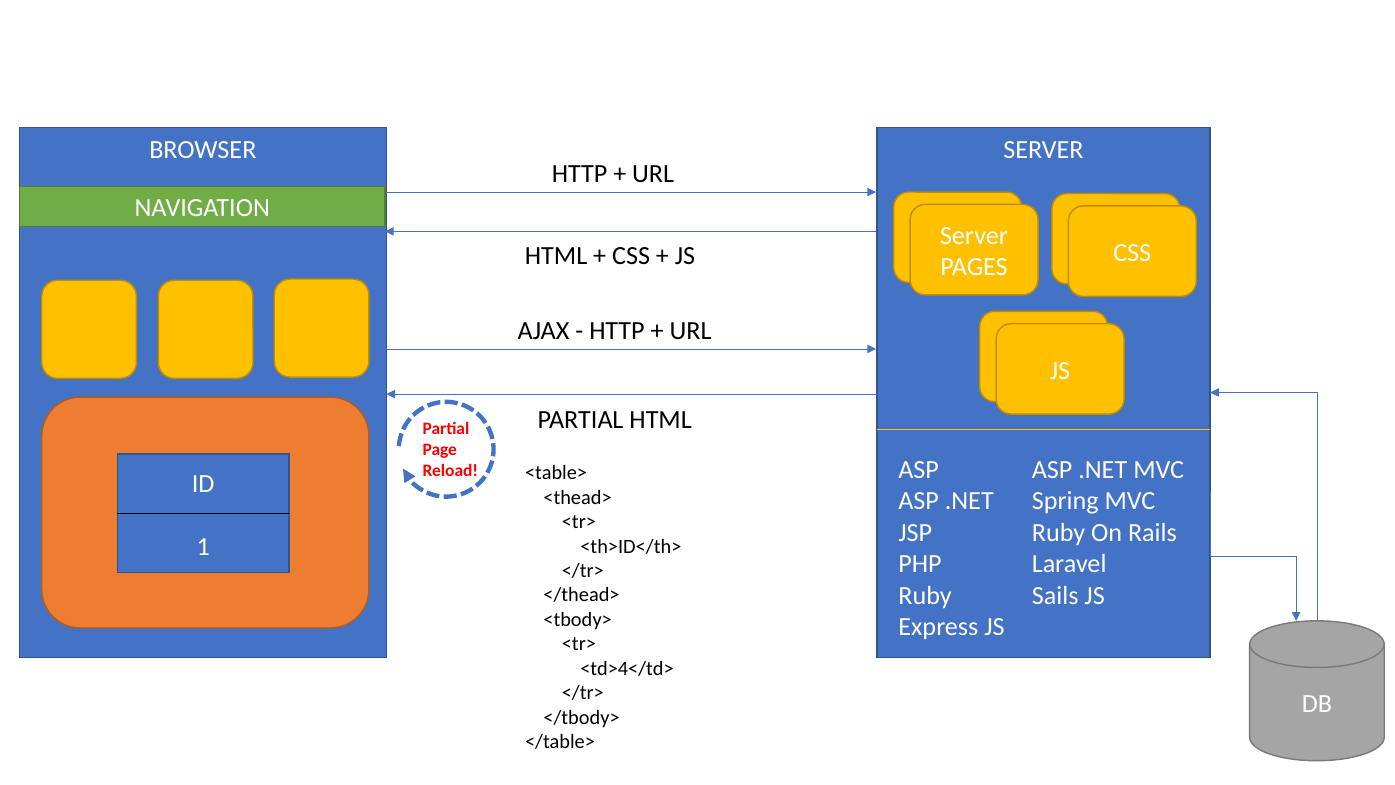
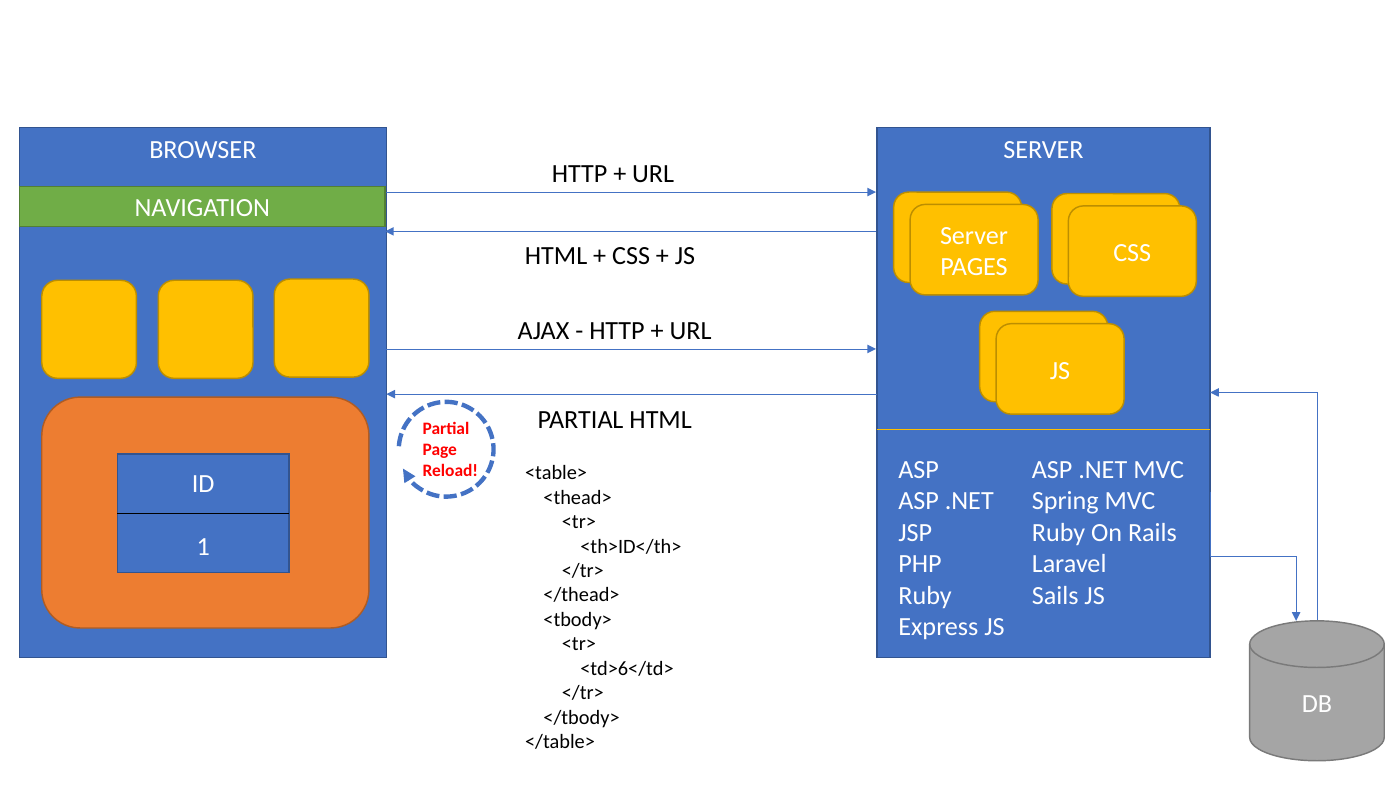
<td>4</td>: <td>4</td> -> <td>6</td>
